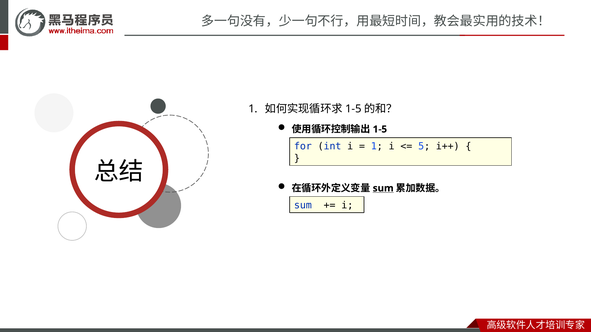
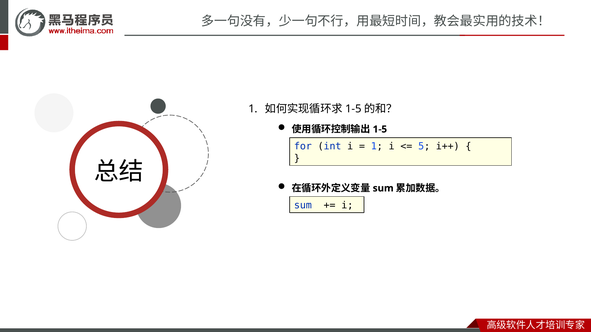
sum at (383, 188) underline: present -> none
